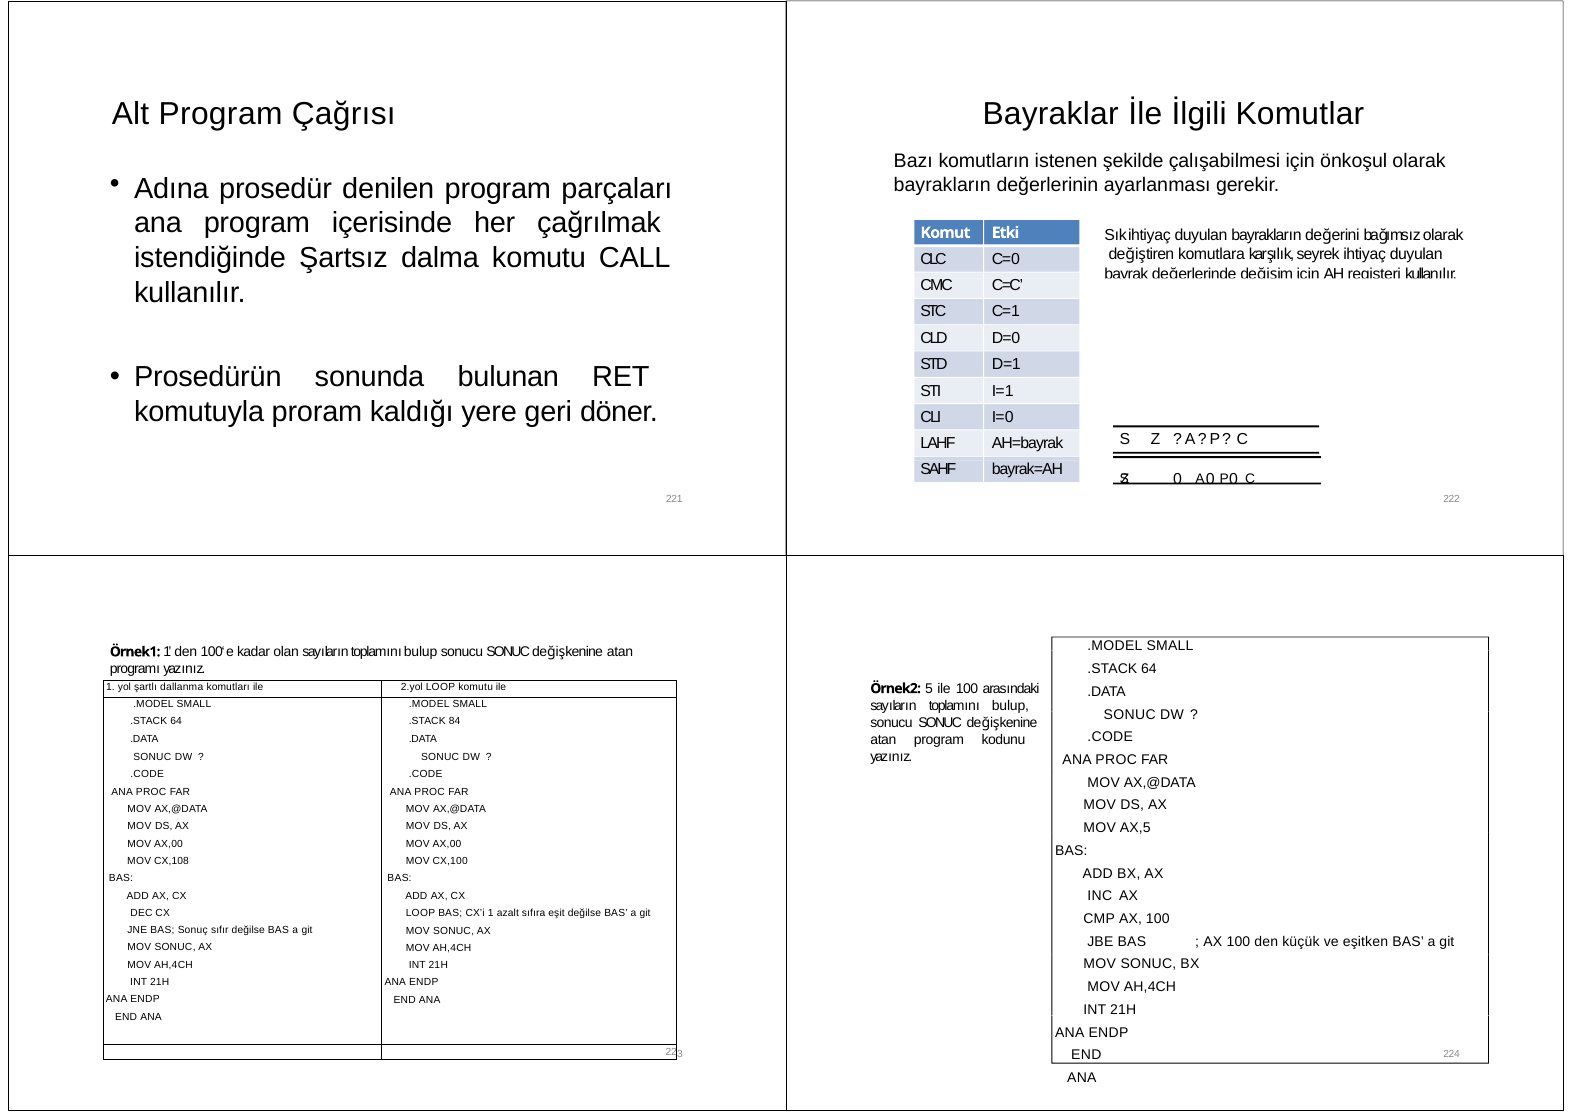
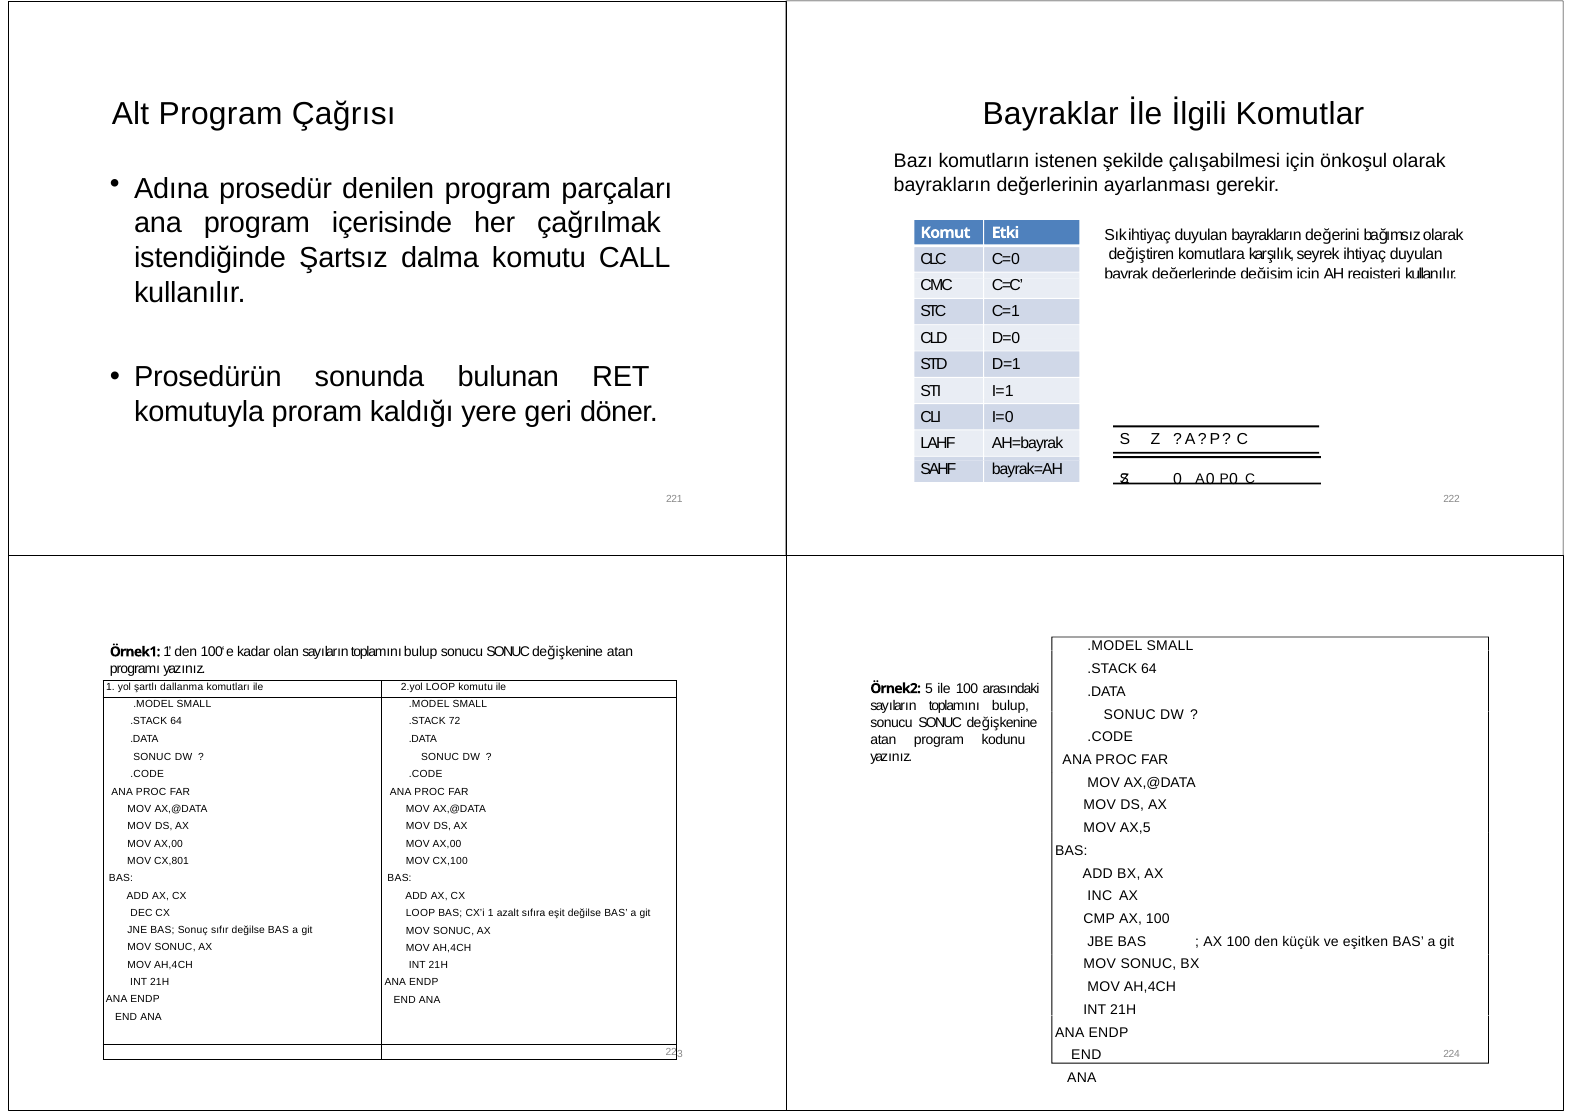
84: 84 -> 72
CX,108: CX,108 -> CX,801
